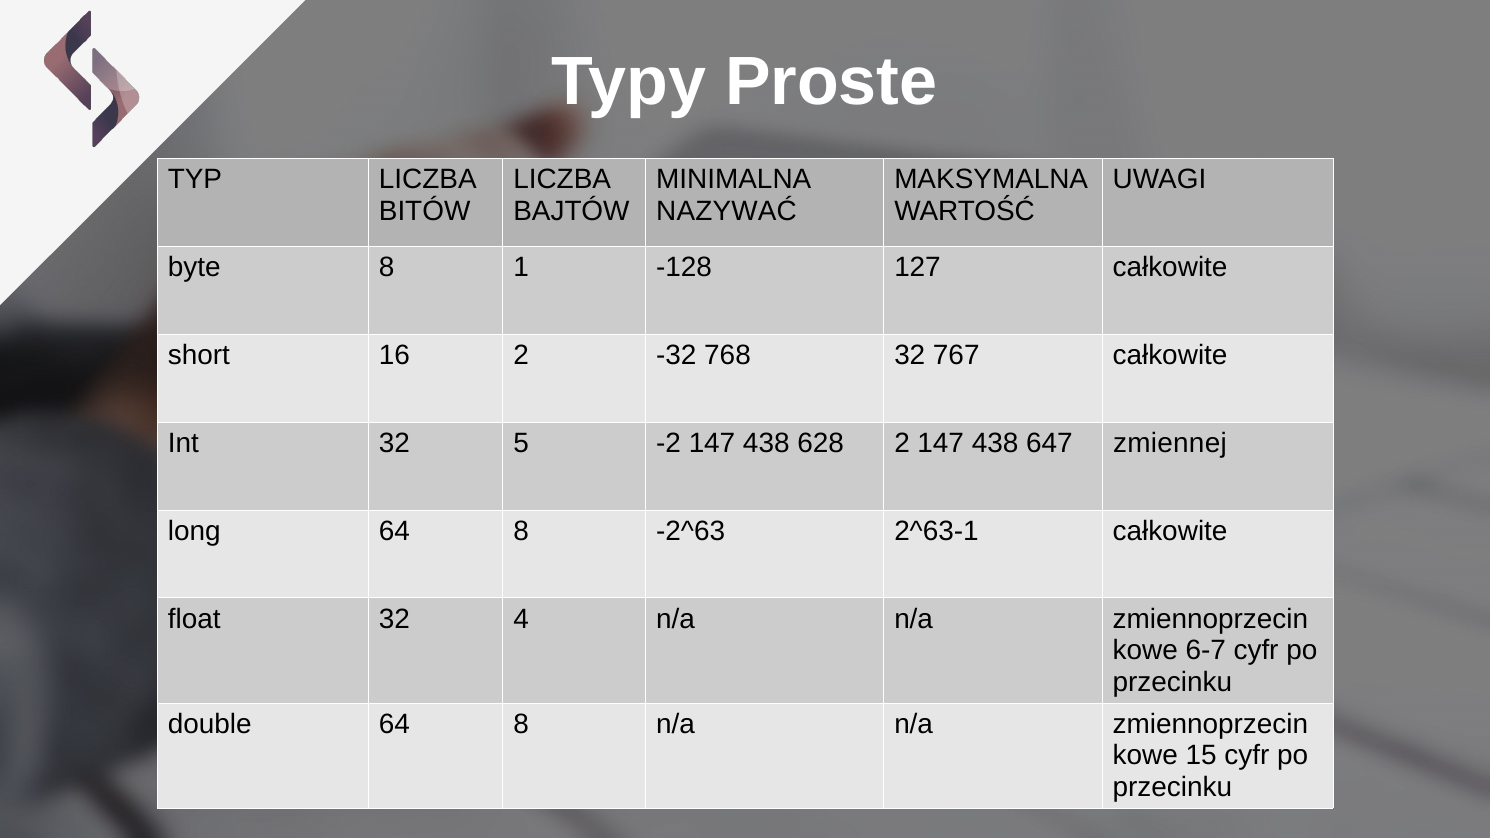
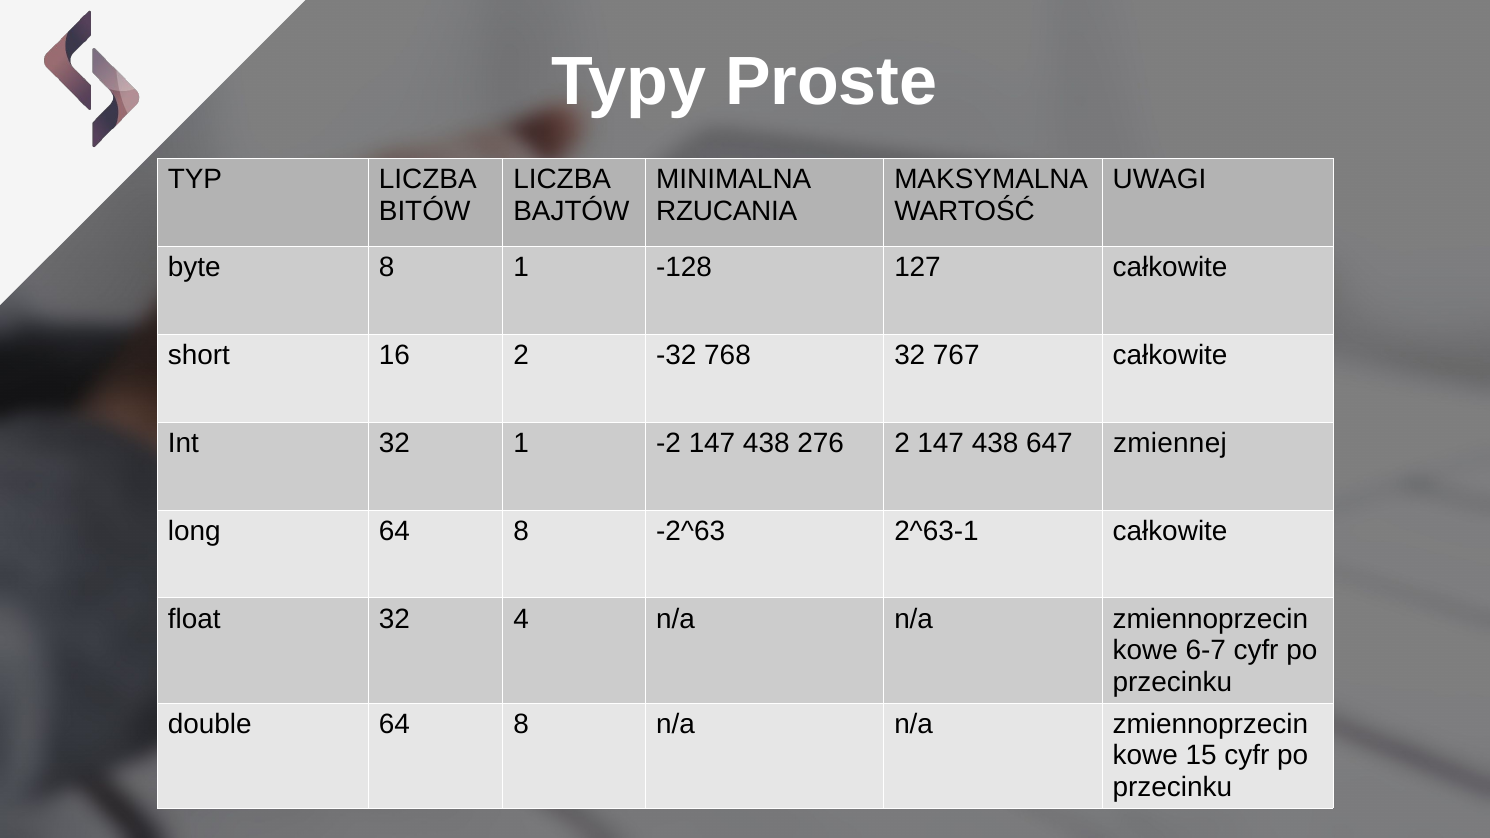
NAZYWAĆ: NAZYWAĆ -> RZUCANIA
32 5: 5 -> 1
628: 628 -> 276
